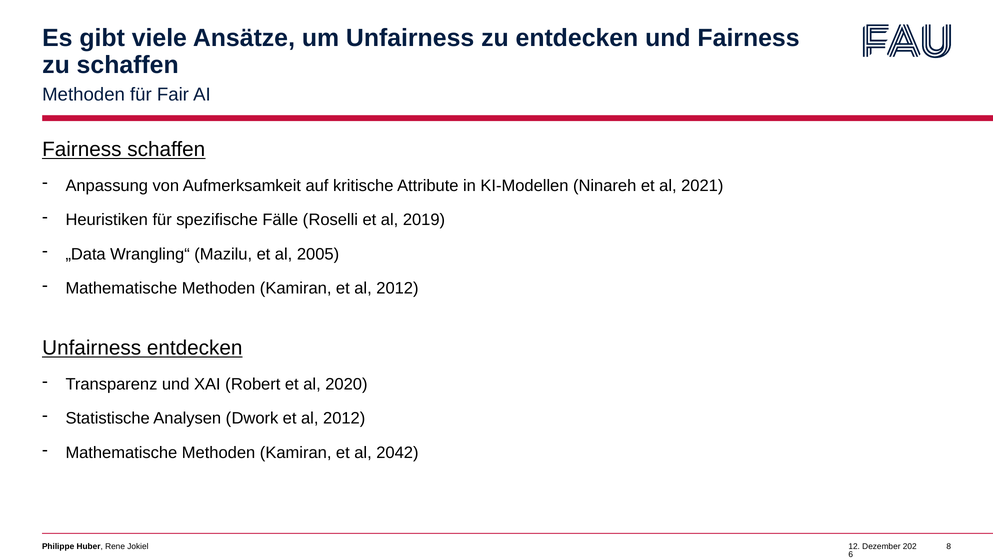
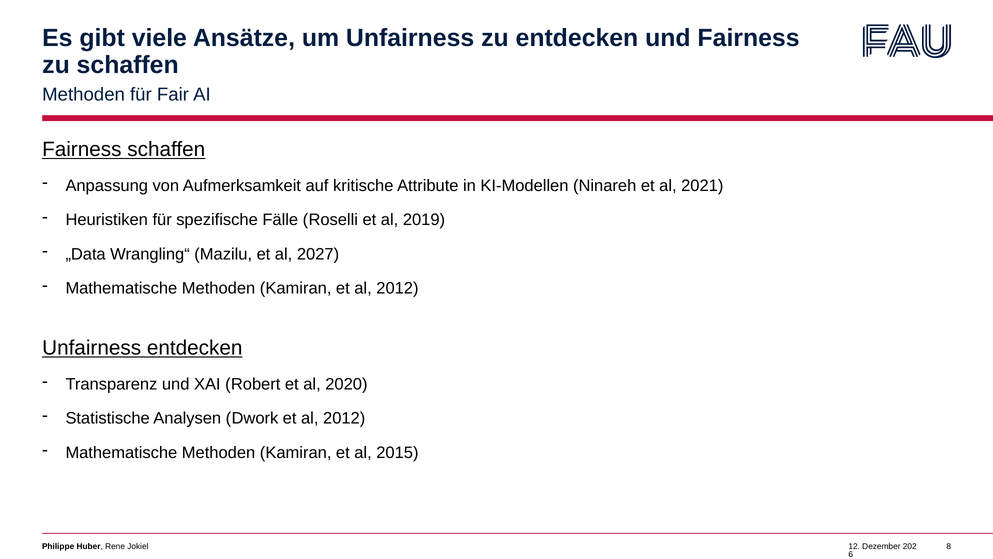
2005: 2005 -> 2027
2042: 2042 -> 2015
